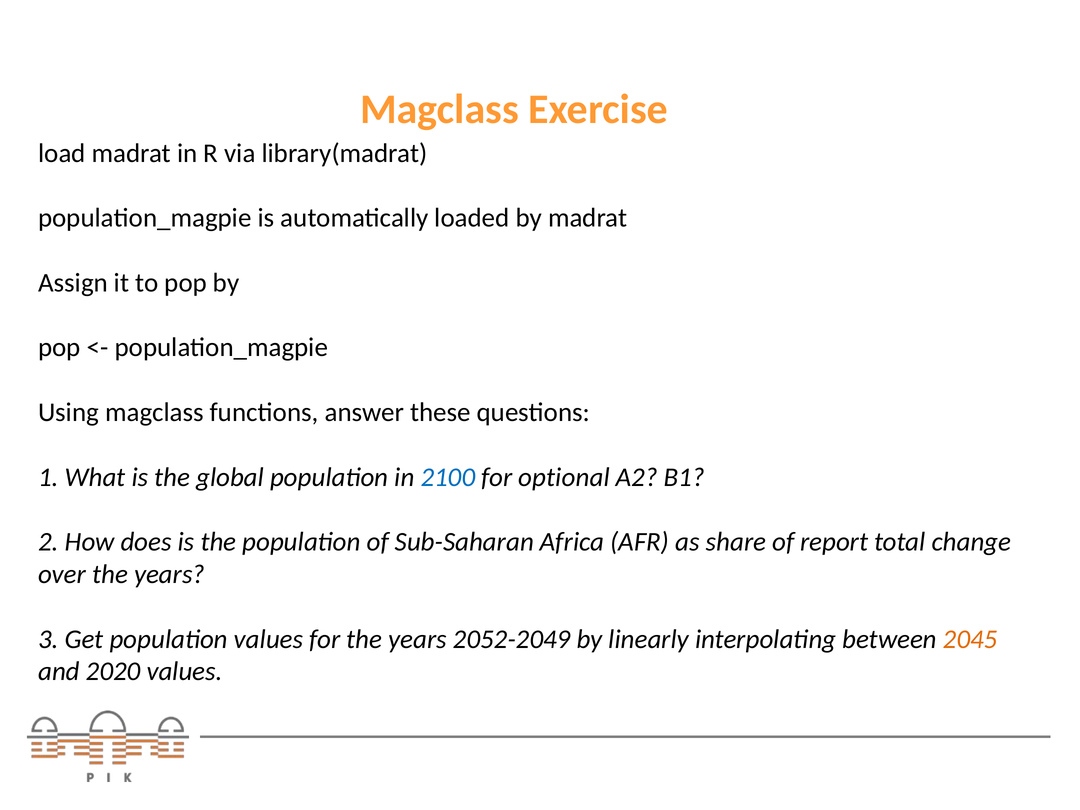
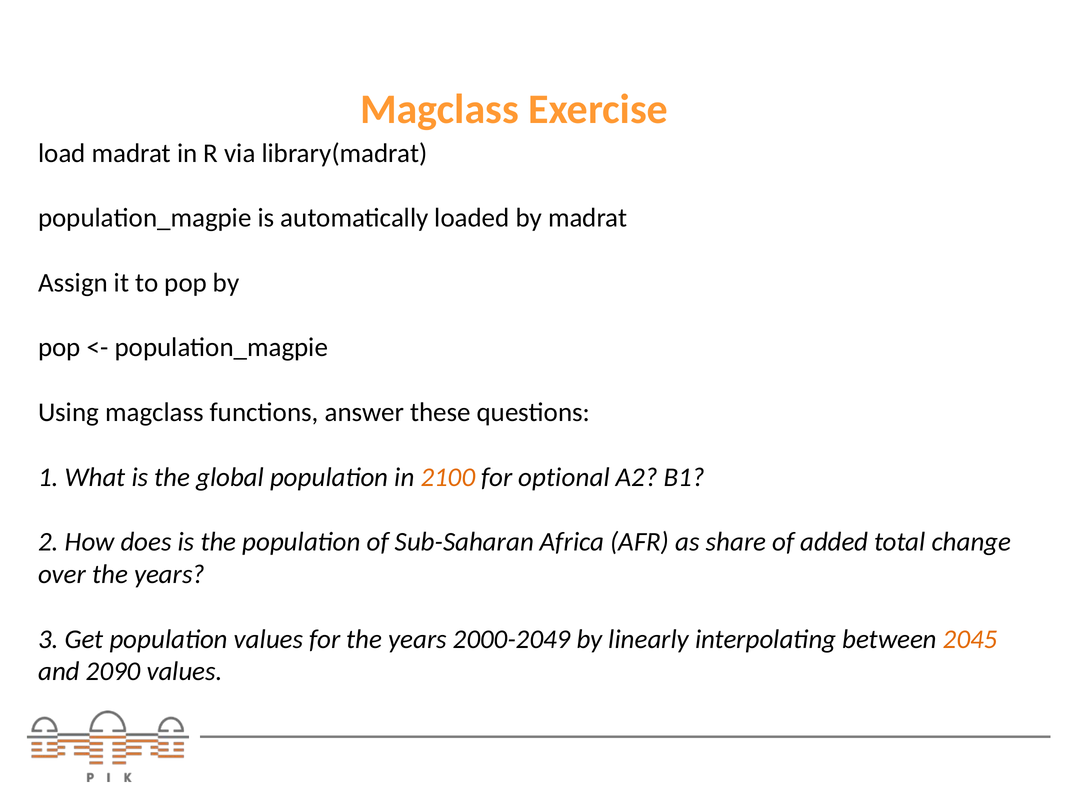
2100 colour: blue -> orange
report: report -> added
2052-2049: 2052-2049 -> 2000-2049
2020: 2020 -> 2090
